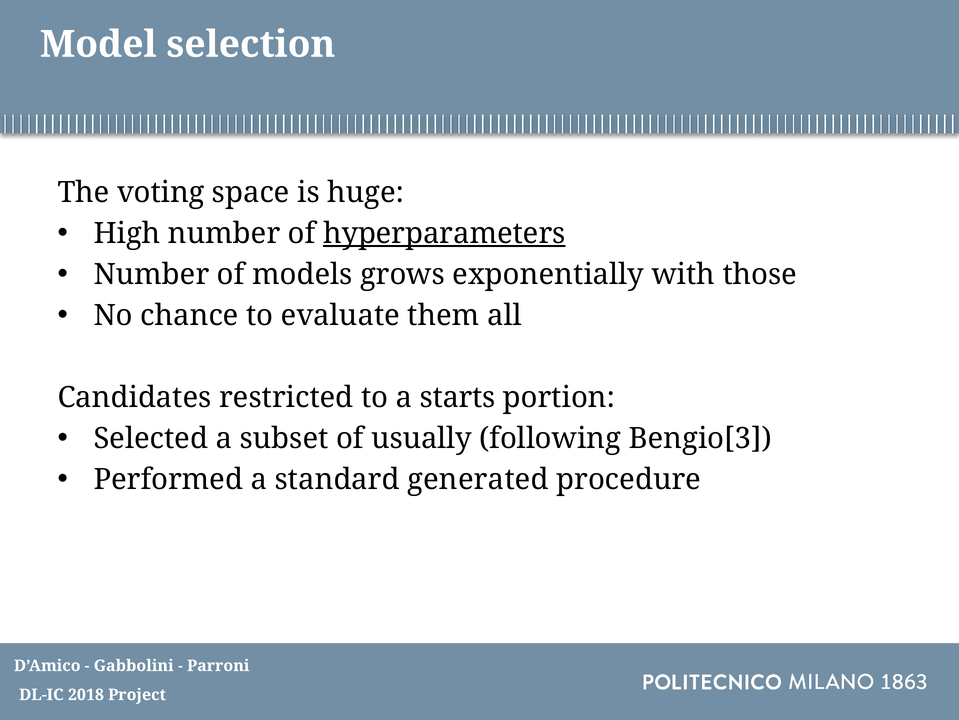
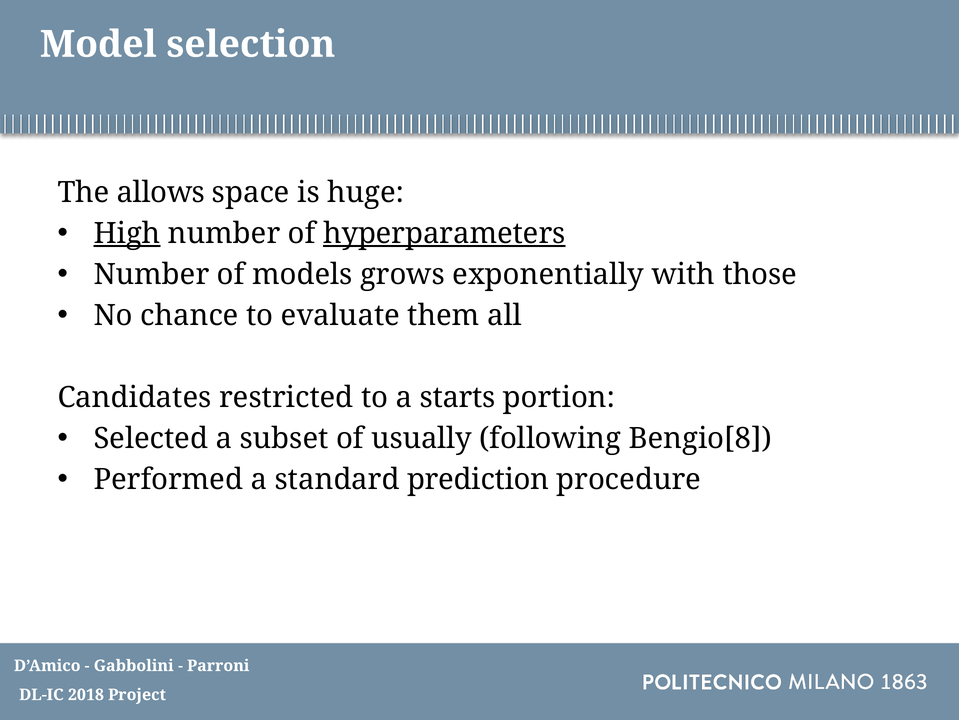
voting: voting -> allows
High underline: none -> present
Bengio[3: Bengio[3 -> Bengio[8
generated: generated -> prediction
